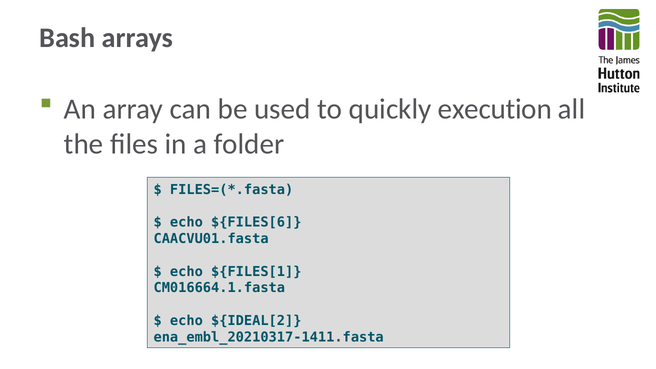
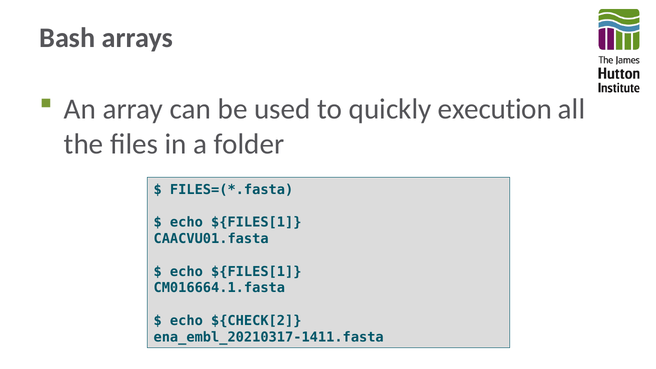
${FILES[6 at (256, 222): ${FILES[6 -> ${FILES[1
${IDEAL[2: ${IDEAL[2 -> ${CHECK[2
